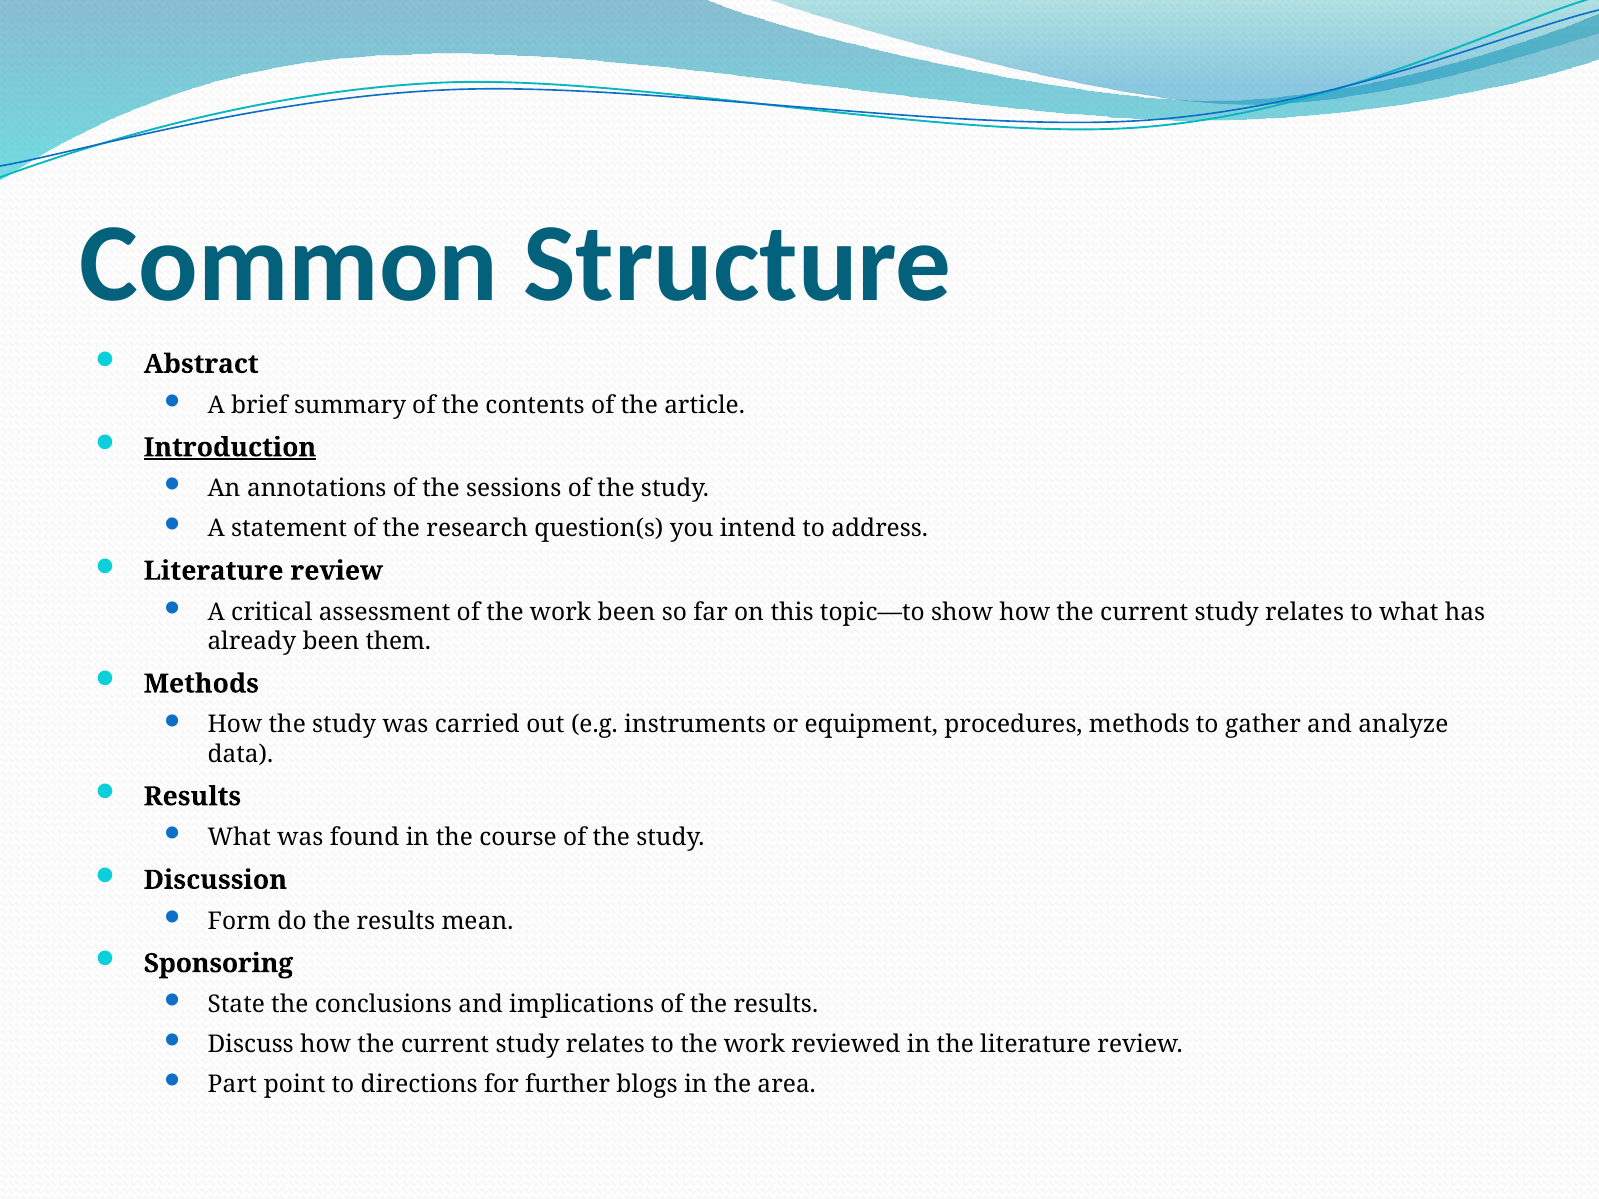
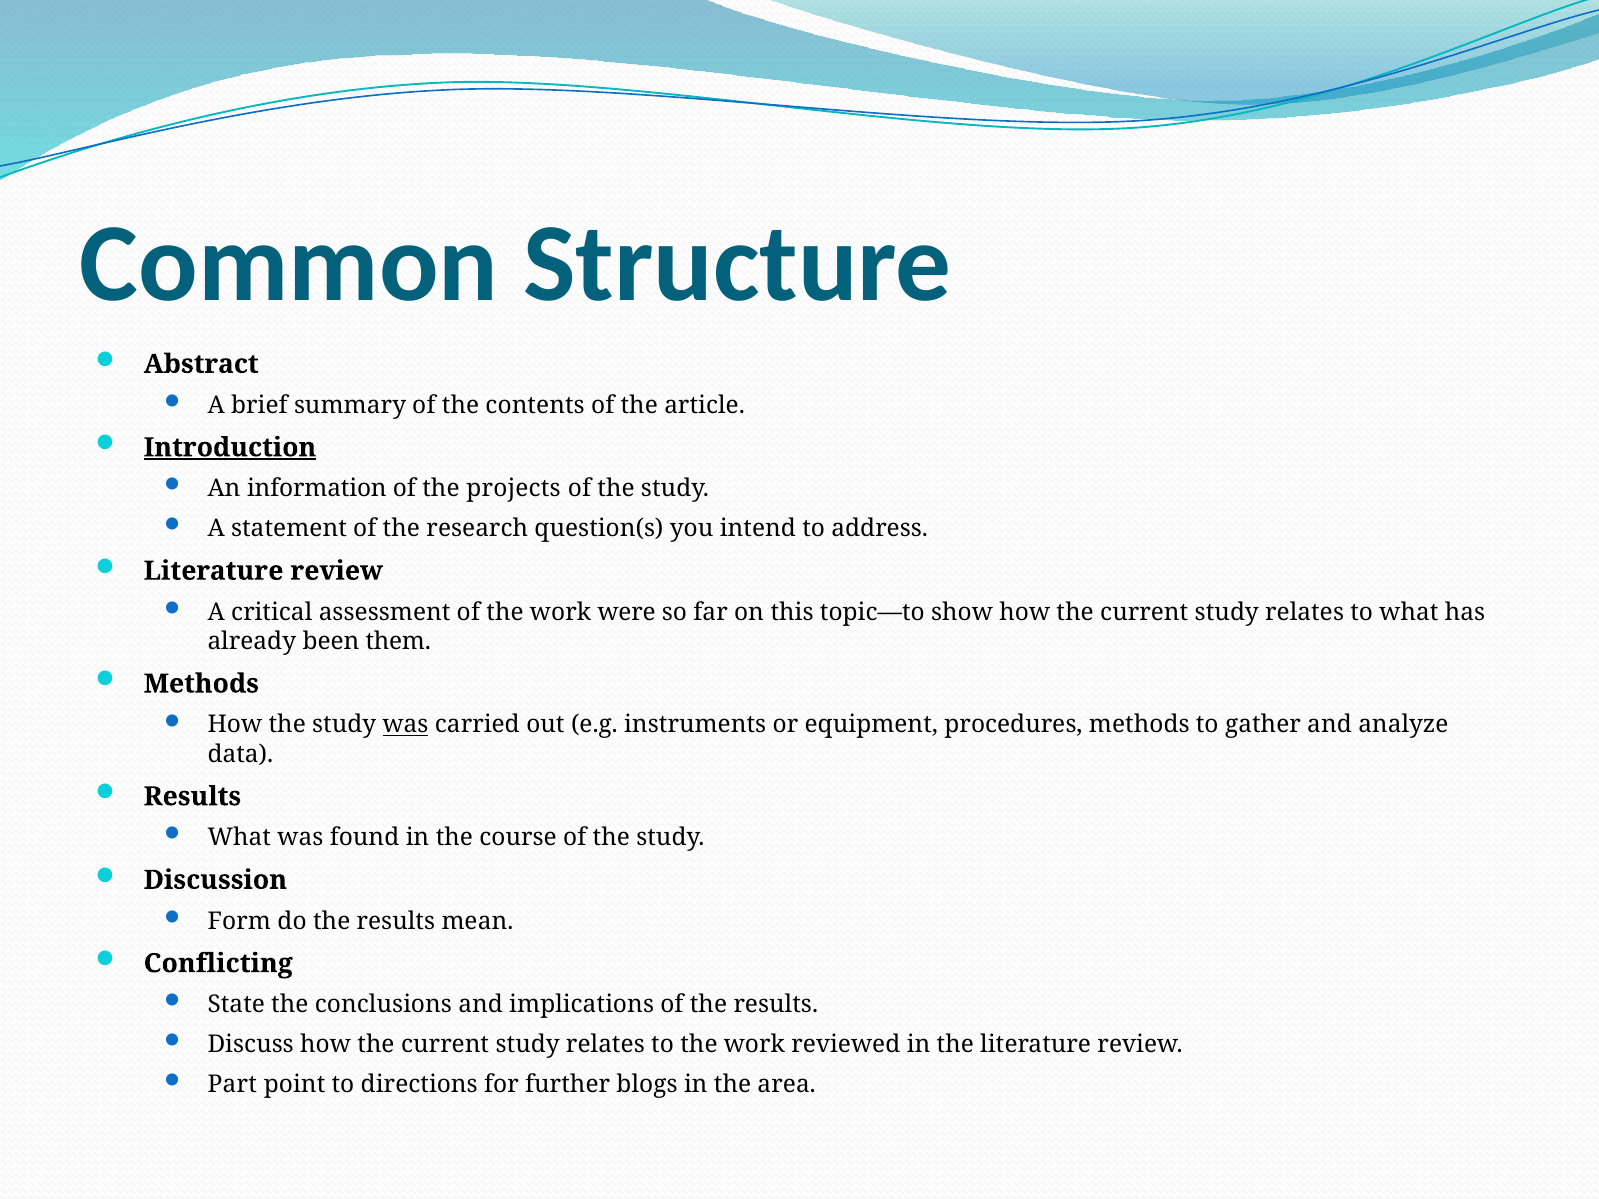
annotations: annotations -> information
sessions: sessions -> projects
work been: been -> were
was at (405, 725) underline: none -> present
Sponsoring: Sponsoring -> Conflicting
